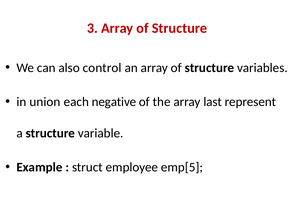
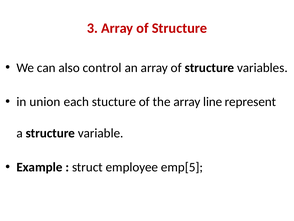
negative: negative -> stucture
last: last -> line
